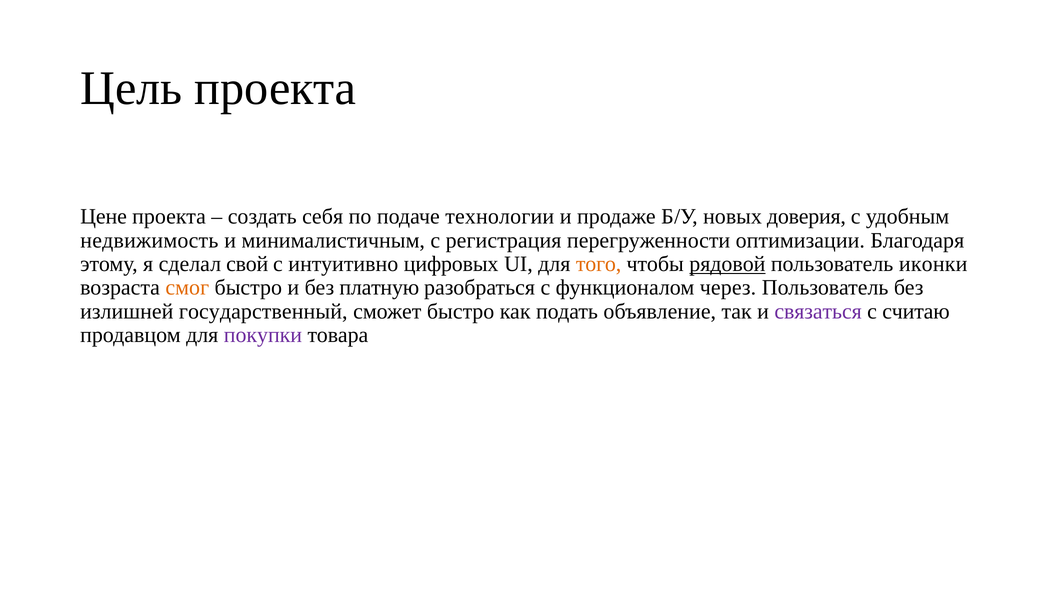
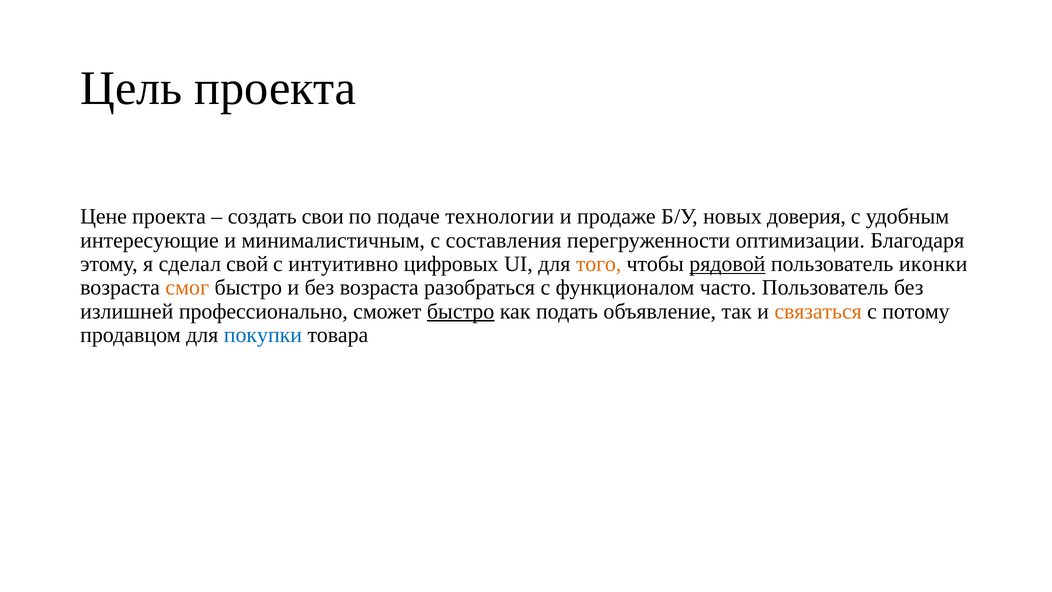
себя: себя -> свои
недвижимость: недвижимость -> интересующие
регистрация: регистрация -> составления
без платную: платную -> возраста
через: через -> часто
государственный: государственный -> профессионально
быстро at (461, 311) underline: none -> present
связаться colour: purple -> orange
считаю: считаю -> потому
покупки colour: purple -> blue
